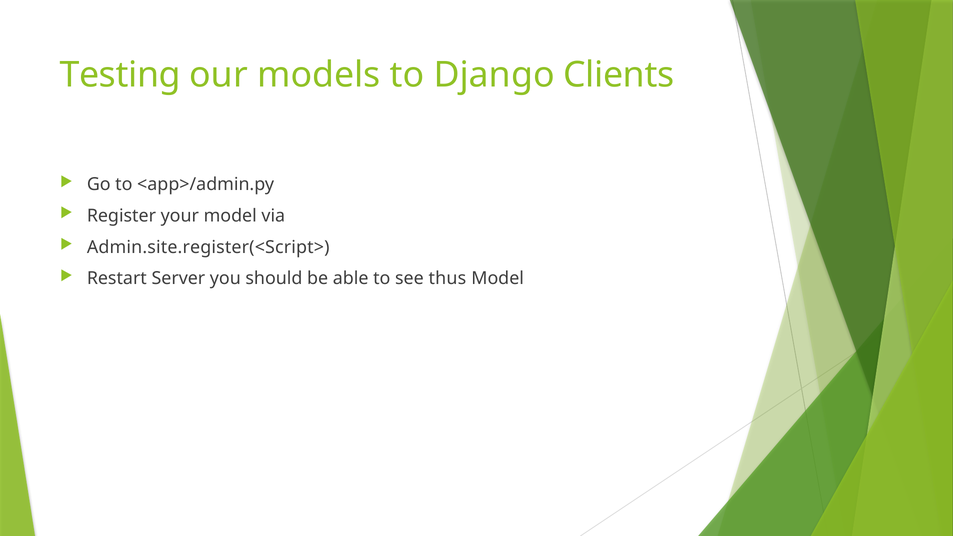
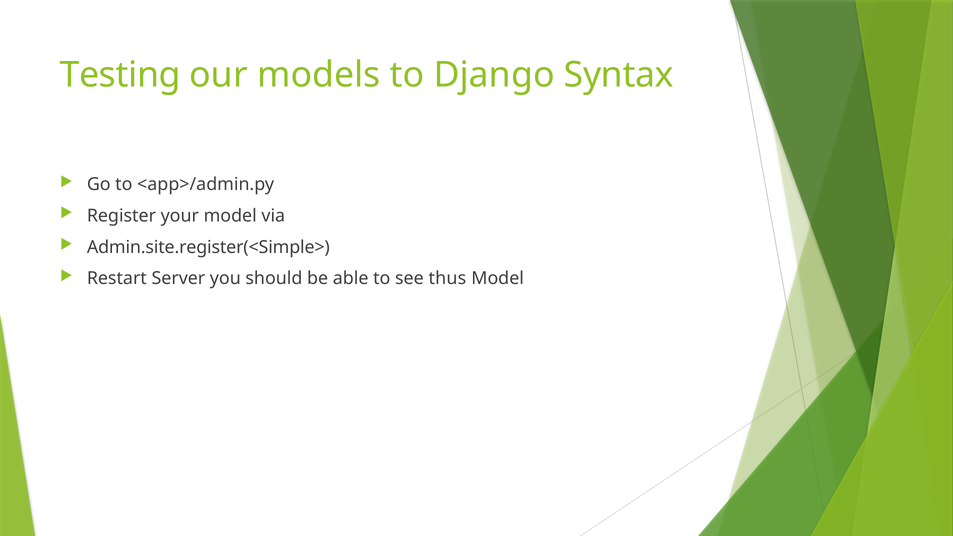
Clients: Clients -> Syntax
Admin.site.register(<Script>: Admin.site.register(<Script> -> Admin.site.register(<Simple>
